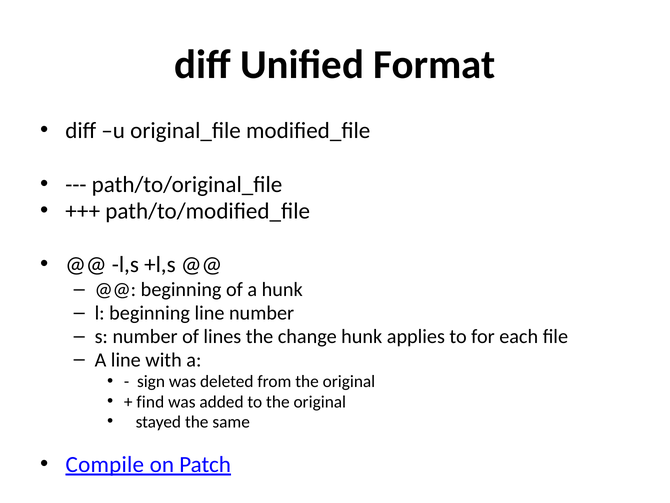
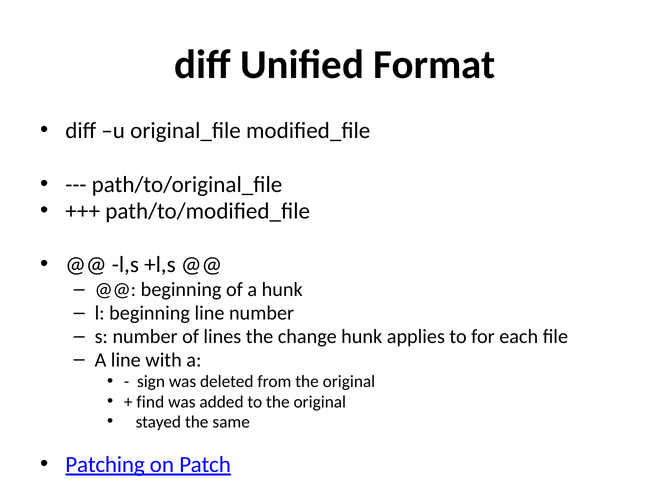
Compile: Compile -> Patching
